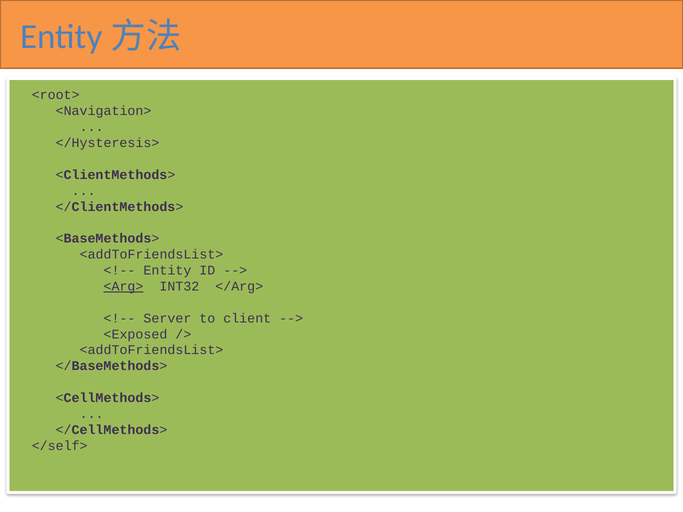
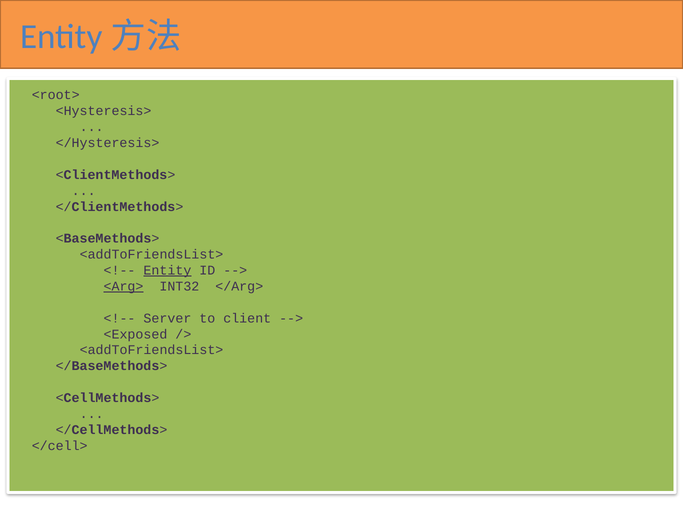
<Navigation>: <Navigation> -> <Hysteresis>
Entity underline: none -> present
</self>: </self> -> </cell>
